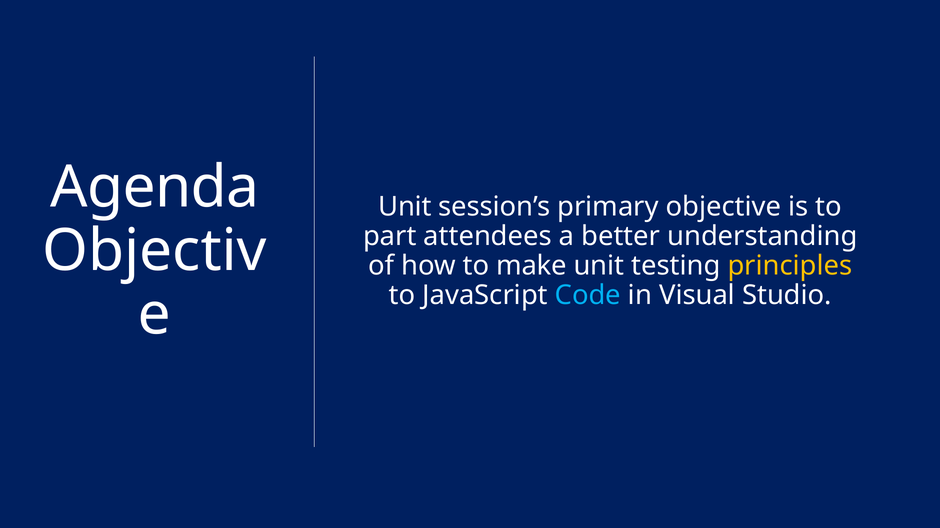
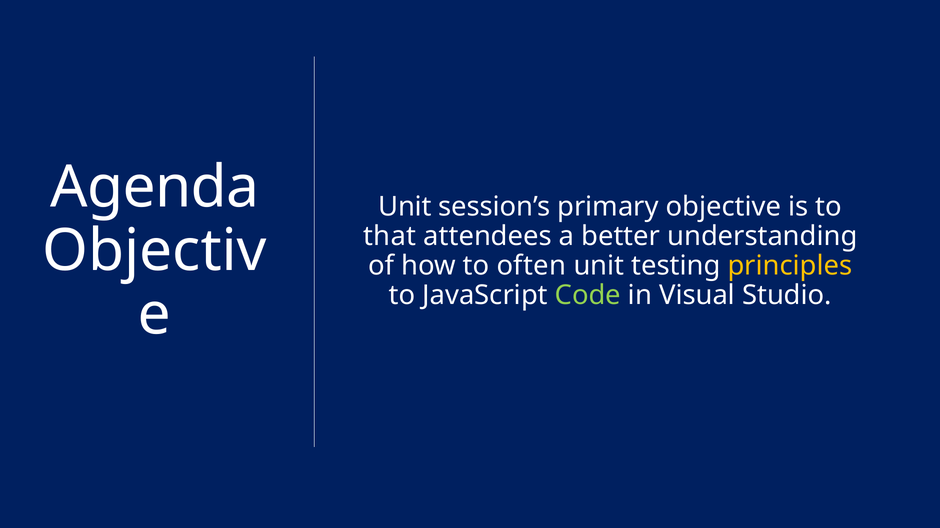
part: part -> that
make: make -> often
Code colour: light blue -> light green
